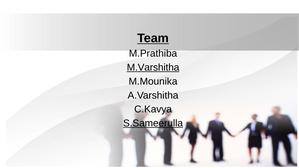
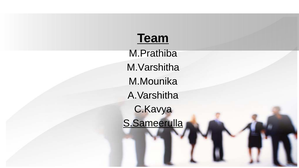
M.Varshitha underline: present -> none
